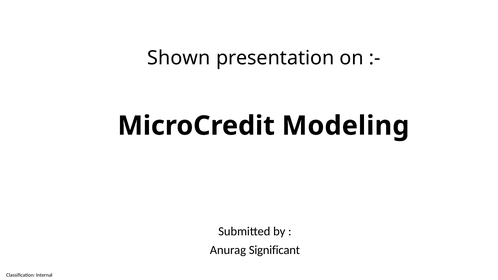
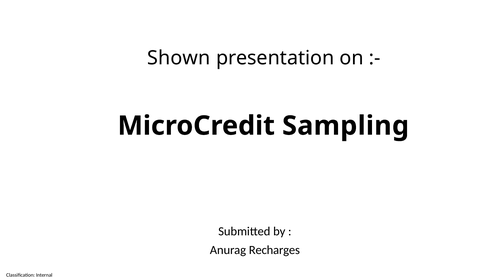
Modeling: Modeling -> Sampling
Significant: Significant -> Recharges
